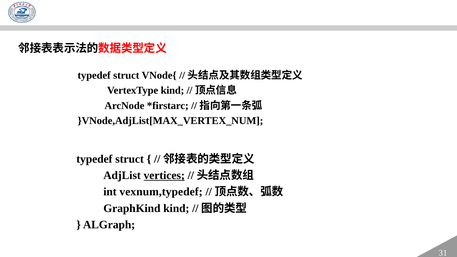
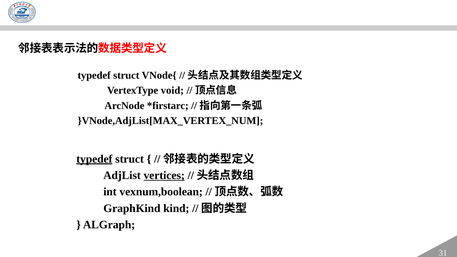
VertexType kind: kind -> void
typedef at (94, 159) underline: none -> present
vexnum,typedef: vexnum,typedef -> vexnum,boolean
